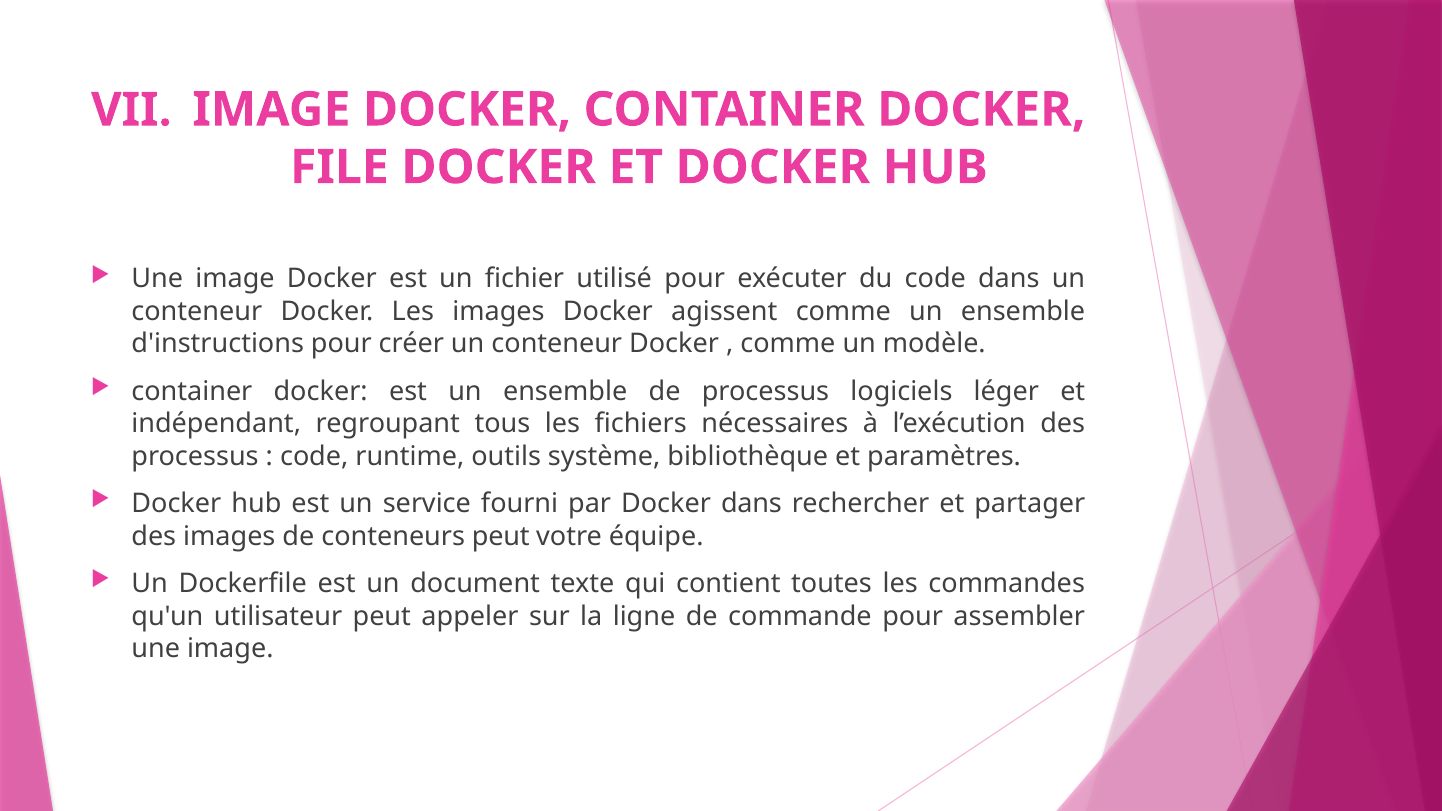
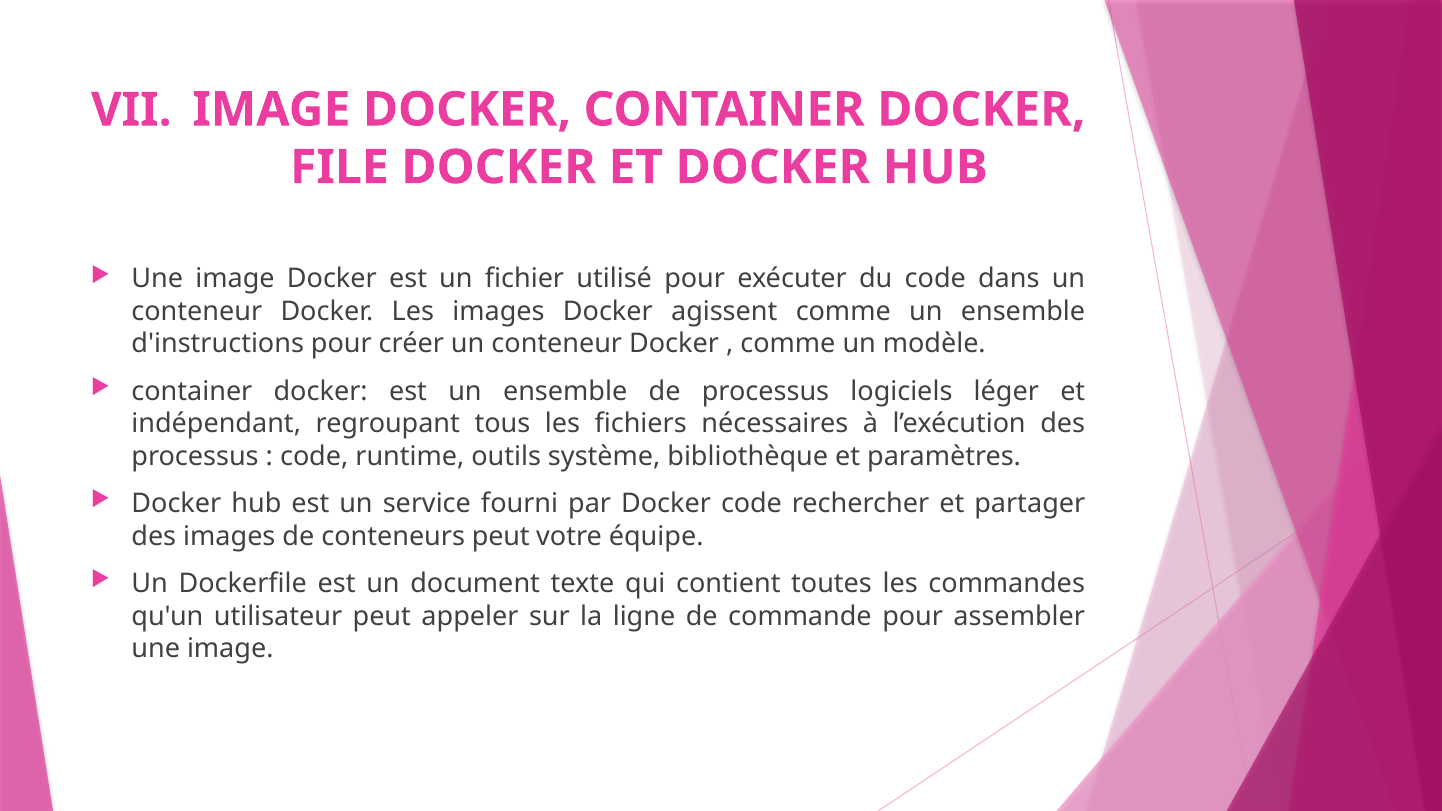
Docker dans: dans -> code
